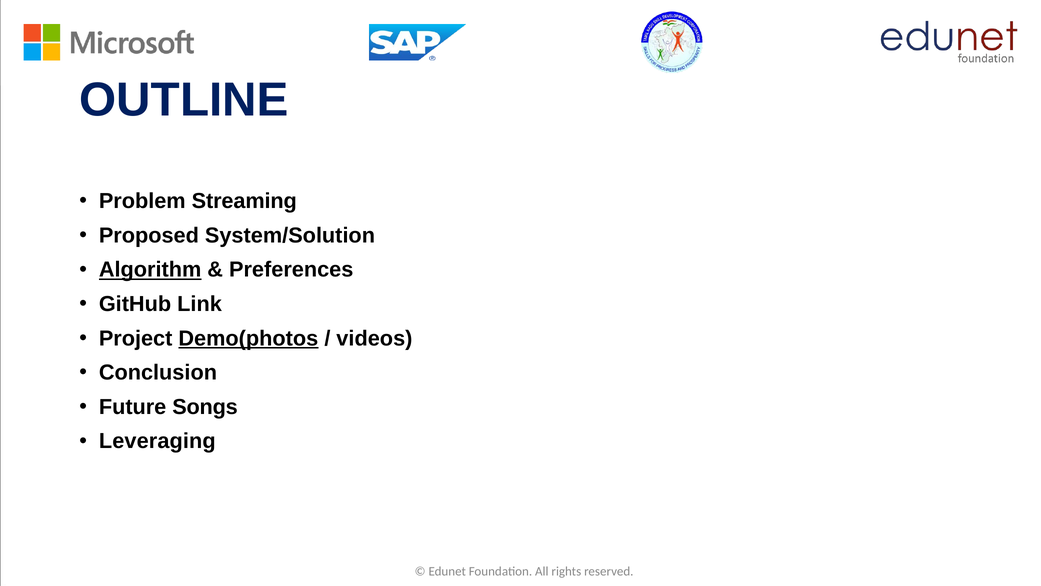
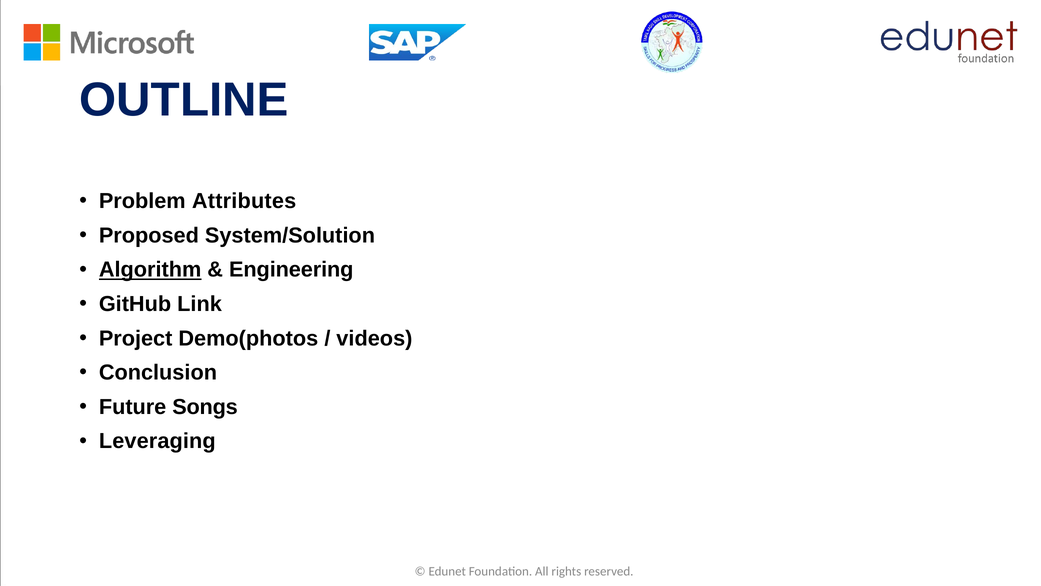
Streaming: Streaming -> Attributes
Preferences: Preferences -> Engineering
Demo(photos underline: present -> none
